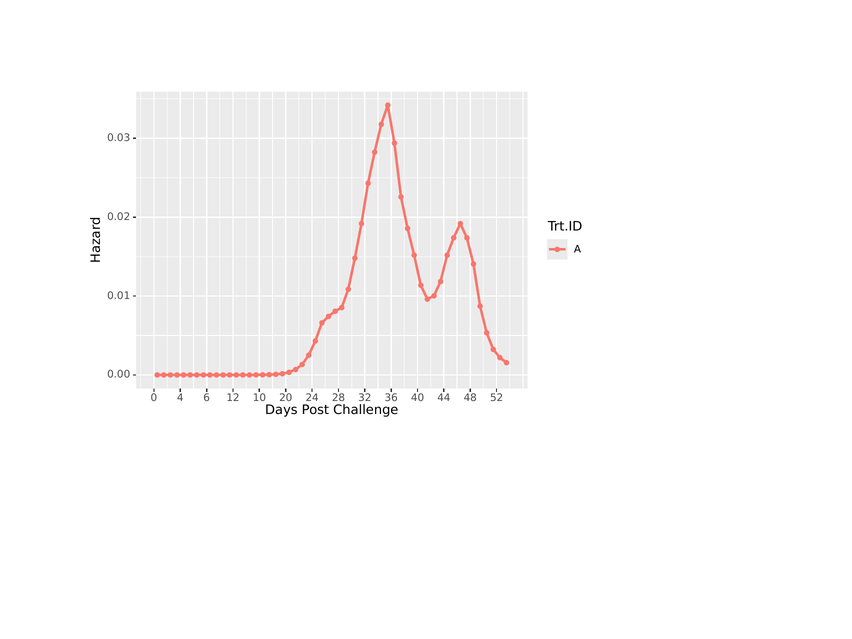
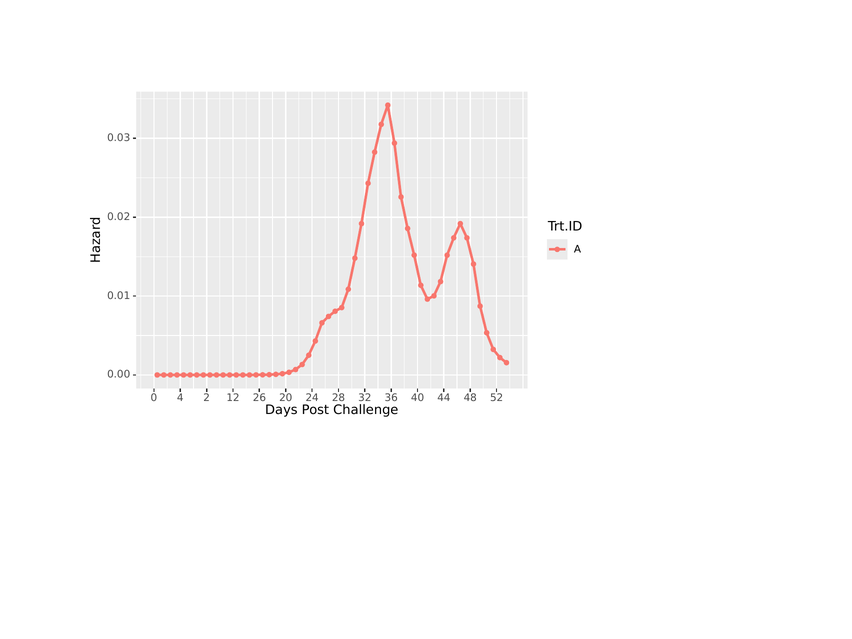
6: 6 -> 2
10: 10 -> 26
